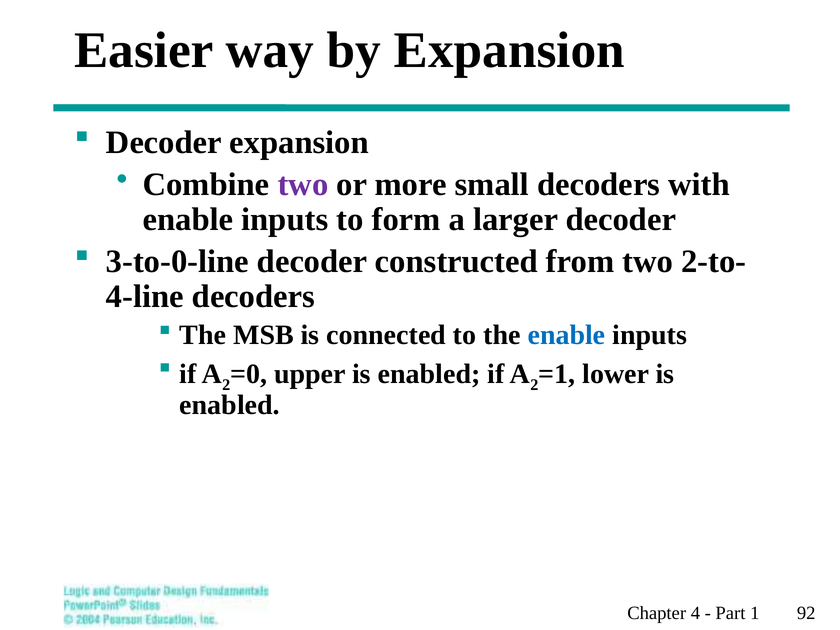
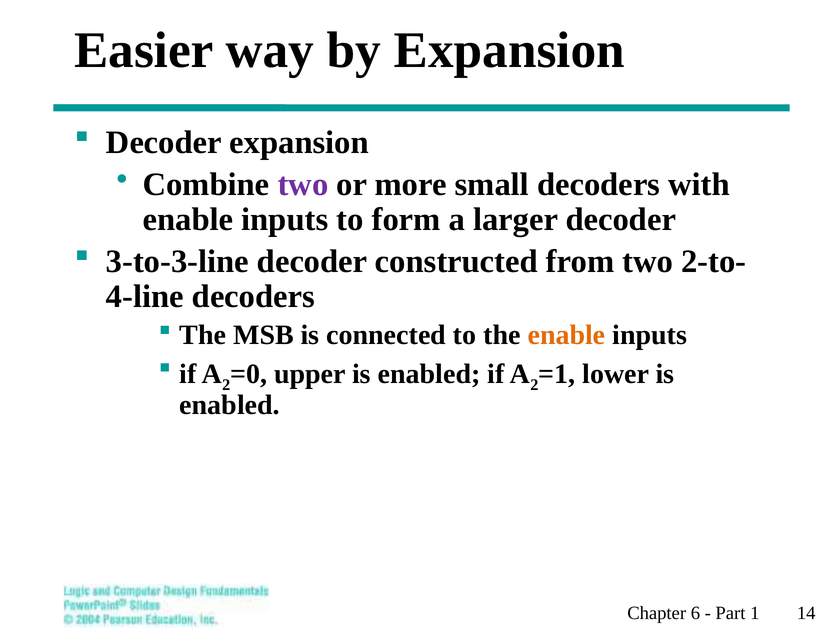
3-to-0-line: 3-to-0-line -> 3-to-3-line
enable at (566, 335) colour: blue -> orange
4: 4 -> 6
92: 92 -> 14
